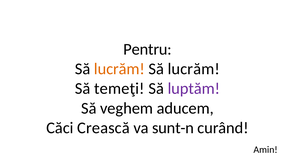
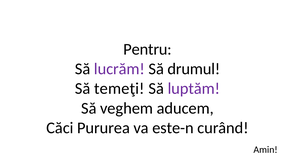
lucrăm at (119, 69) colour: orange -> purple
lucrăm at (194, 69): lucrăm -> drumul
Crească: Crească -> Pururea
sunt-n: sunt-n -> este-n
